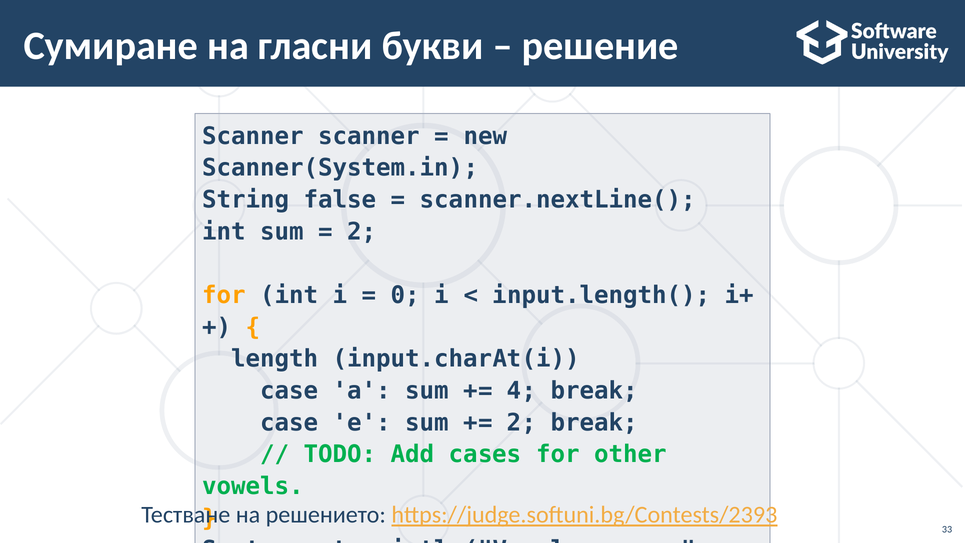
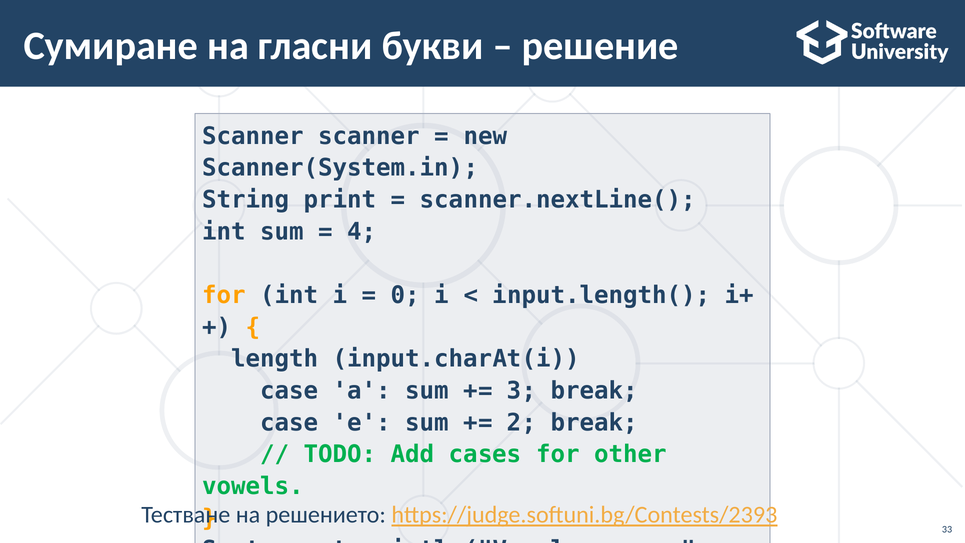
false: false -> print
2 at (362, 231): 2 -> 4
4: 4 -> 3
